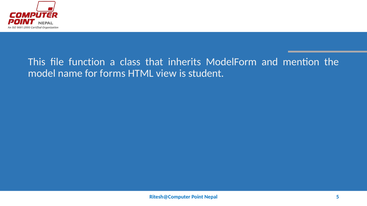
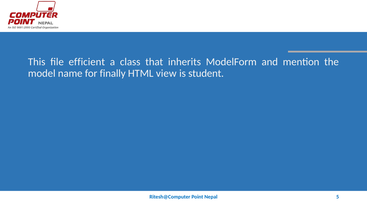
function: function -> efficient
forms: forms -> finally
